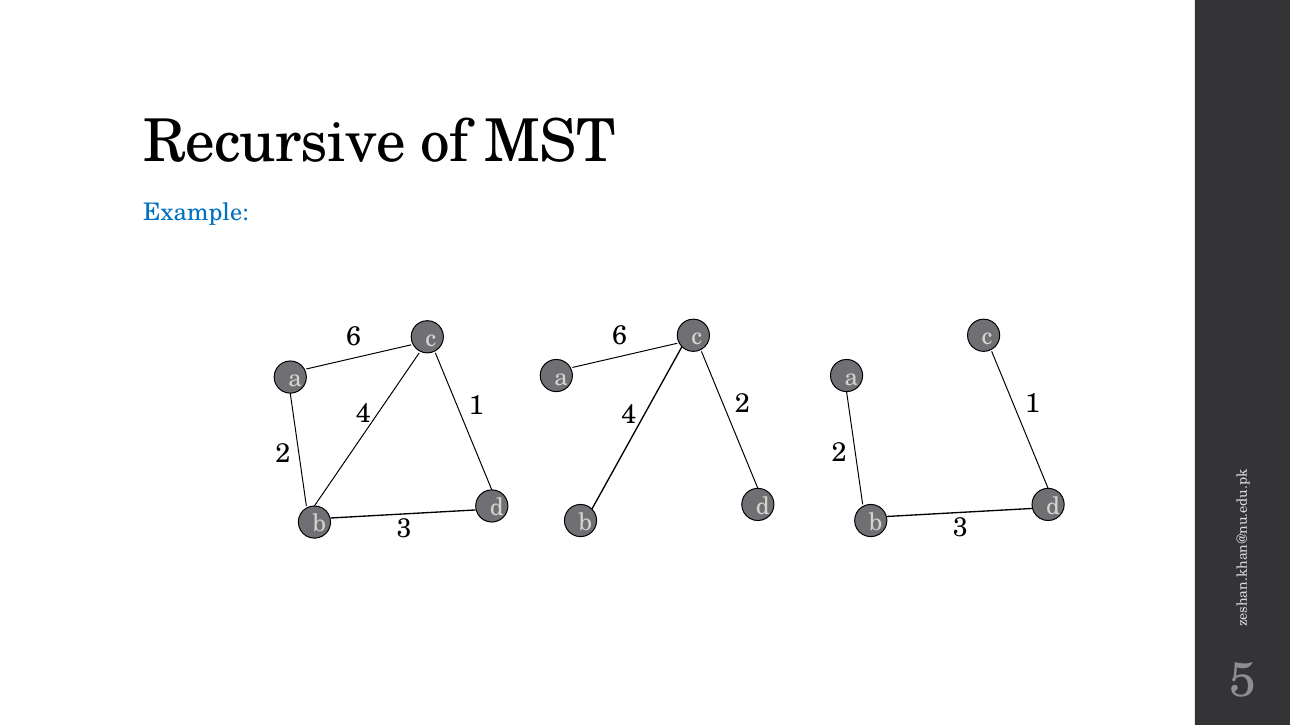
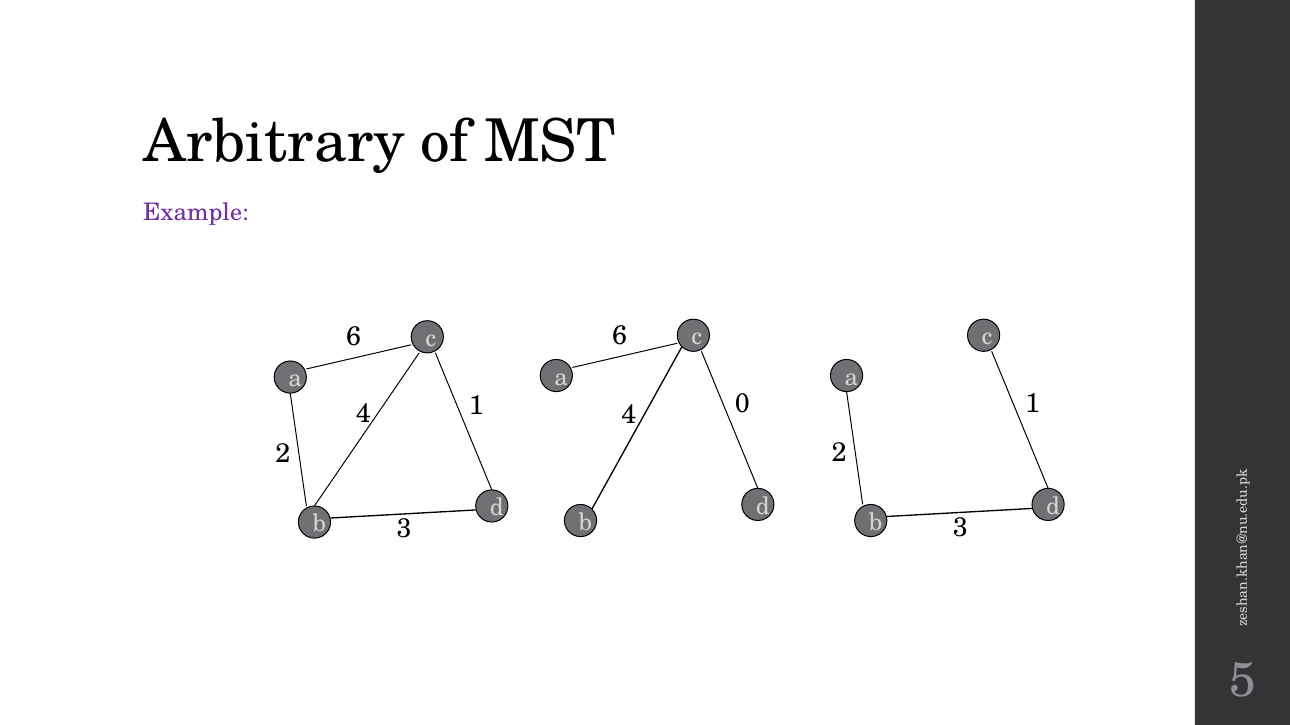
Recursive: Recursive -> Arbitrary
Example colour: blue -> purple
4 2: 2 -> 0
